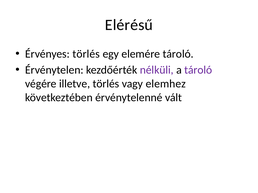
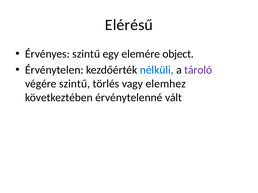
Érvényes törlés: törlés -> szintű
elemére tároló: tároló -> object
nélküli colour: purple -> blue
végére illetve: illetve -> szintű
